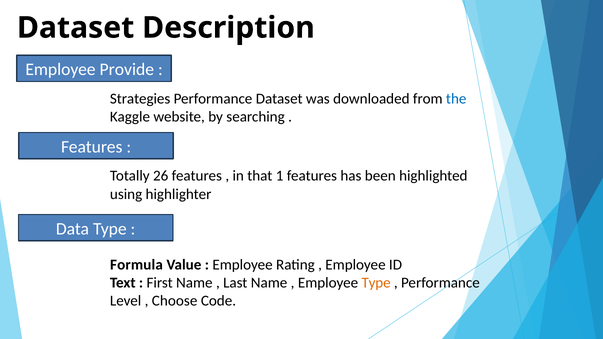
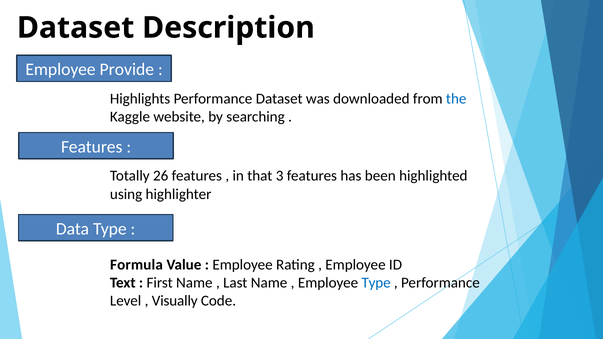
Strategies: Strategies -> Highlights
1: 1 -> 3
Type at (376, 283) colour: orange -> blue
Choose: Choose -> Visually
